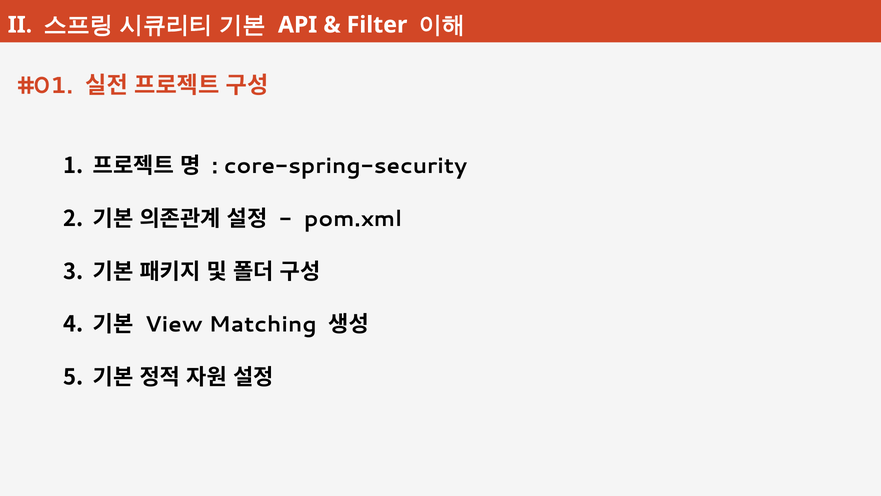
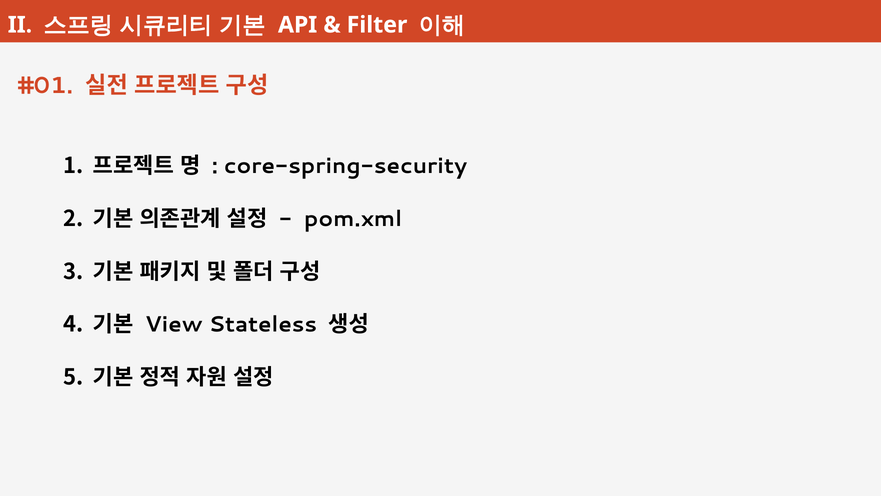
Matching: Matching -> Stateless
